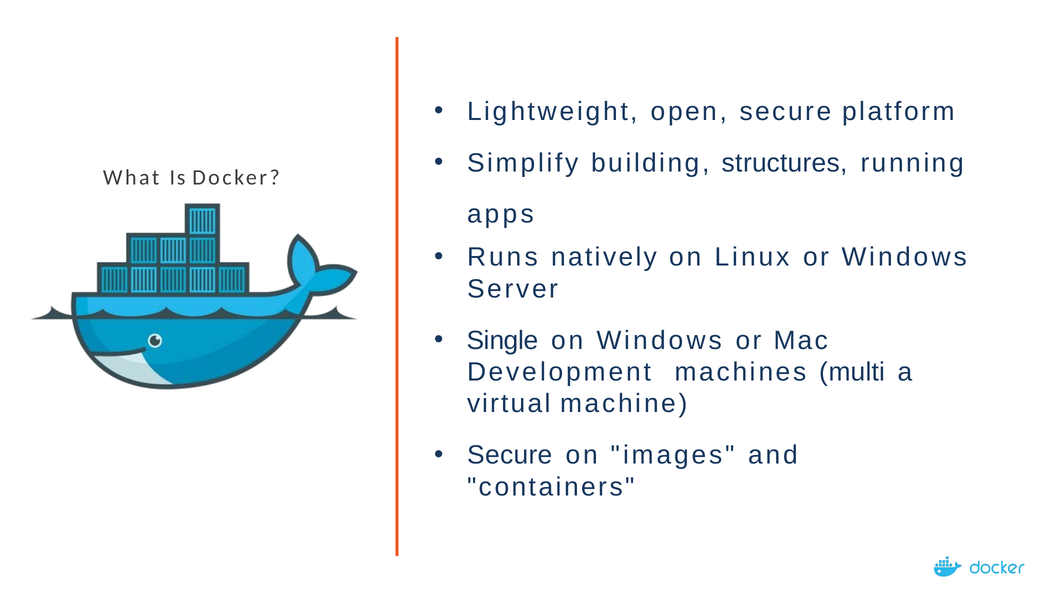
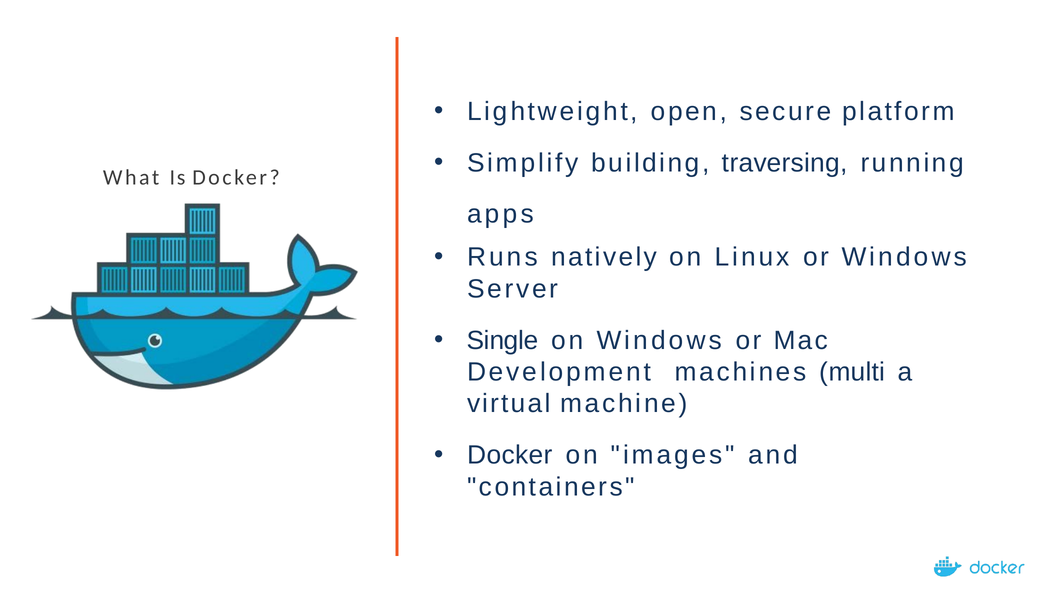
structures: structures -> traversing
Secure at (510, 455): Secure -> Docker
